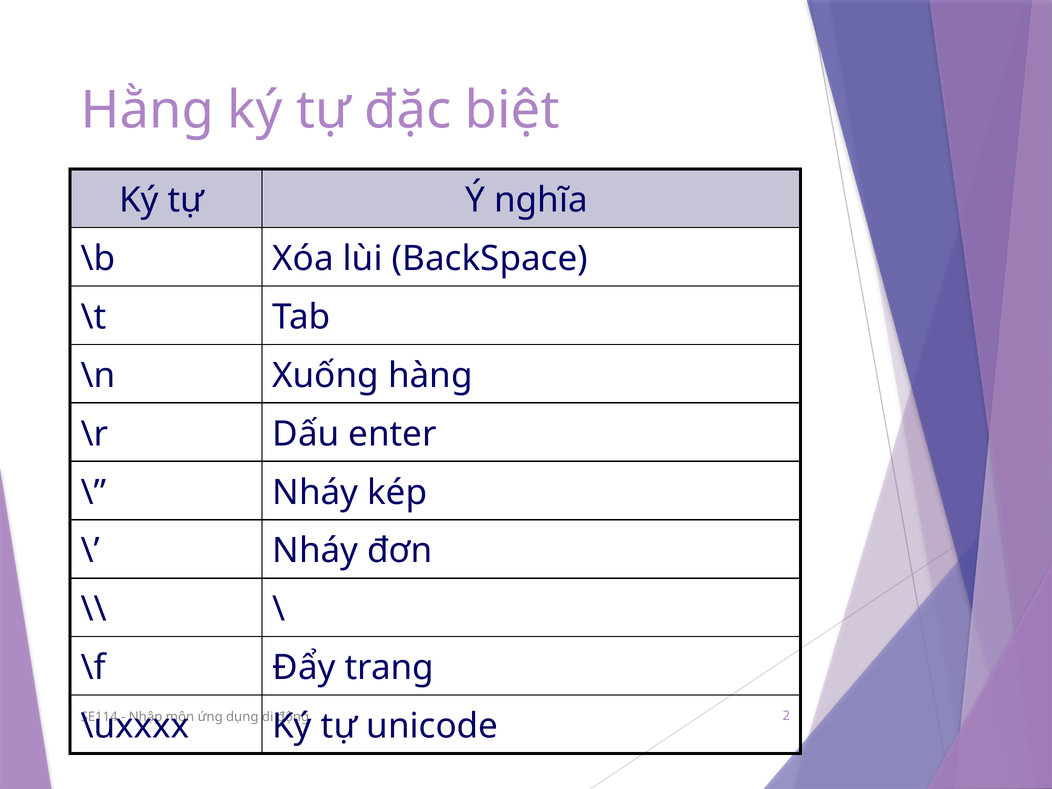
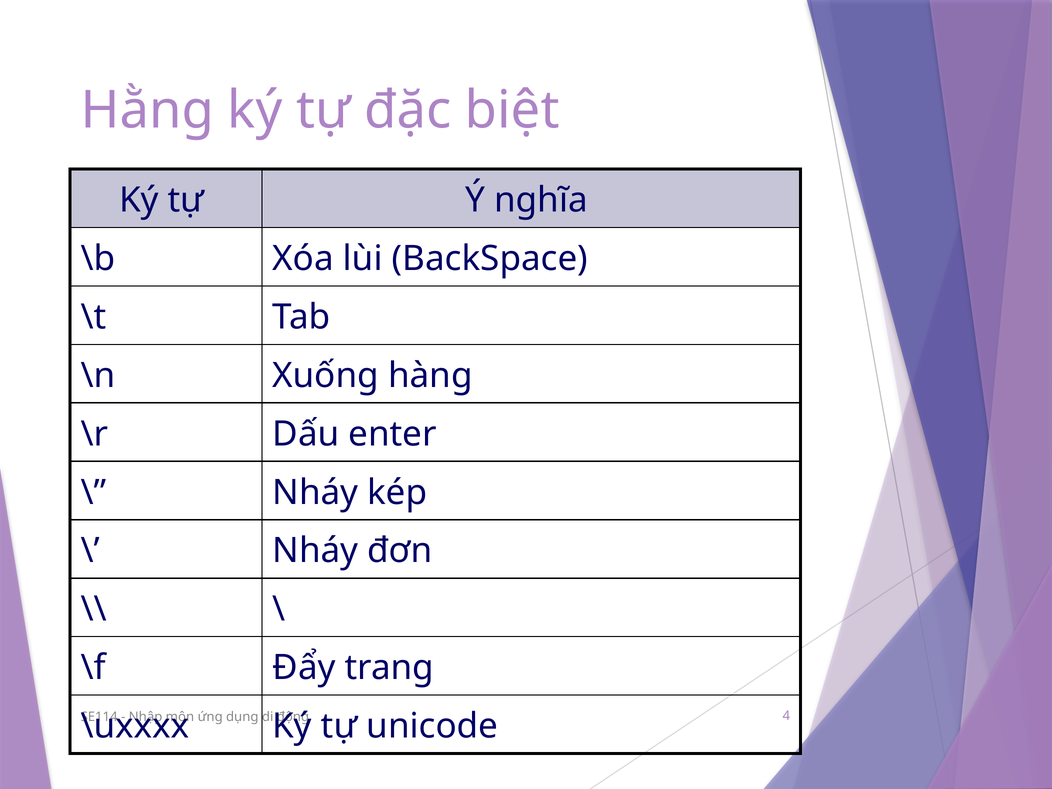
2: 2 -> 4
